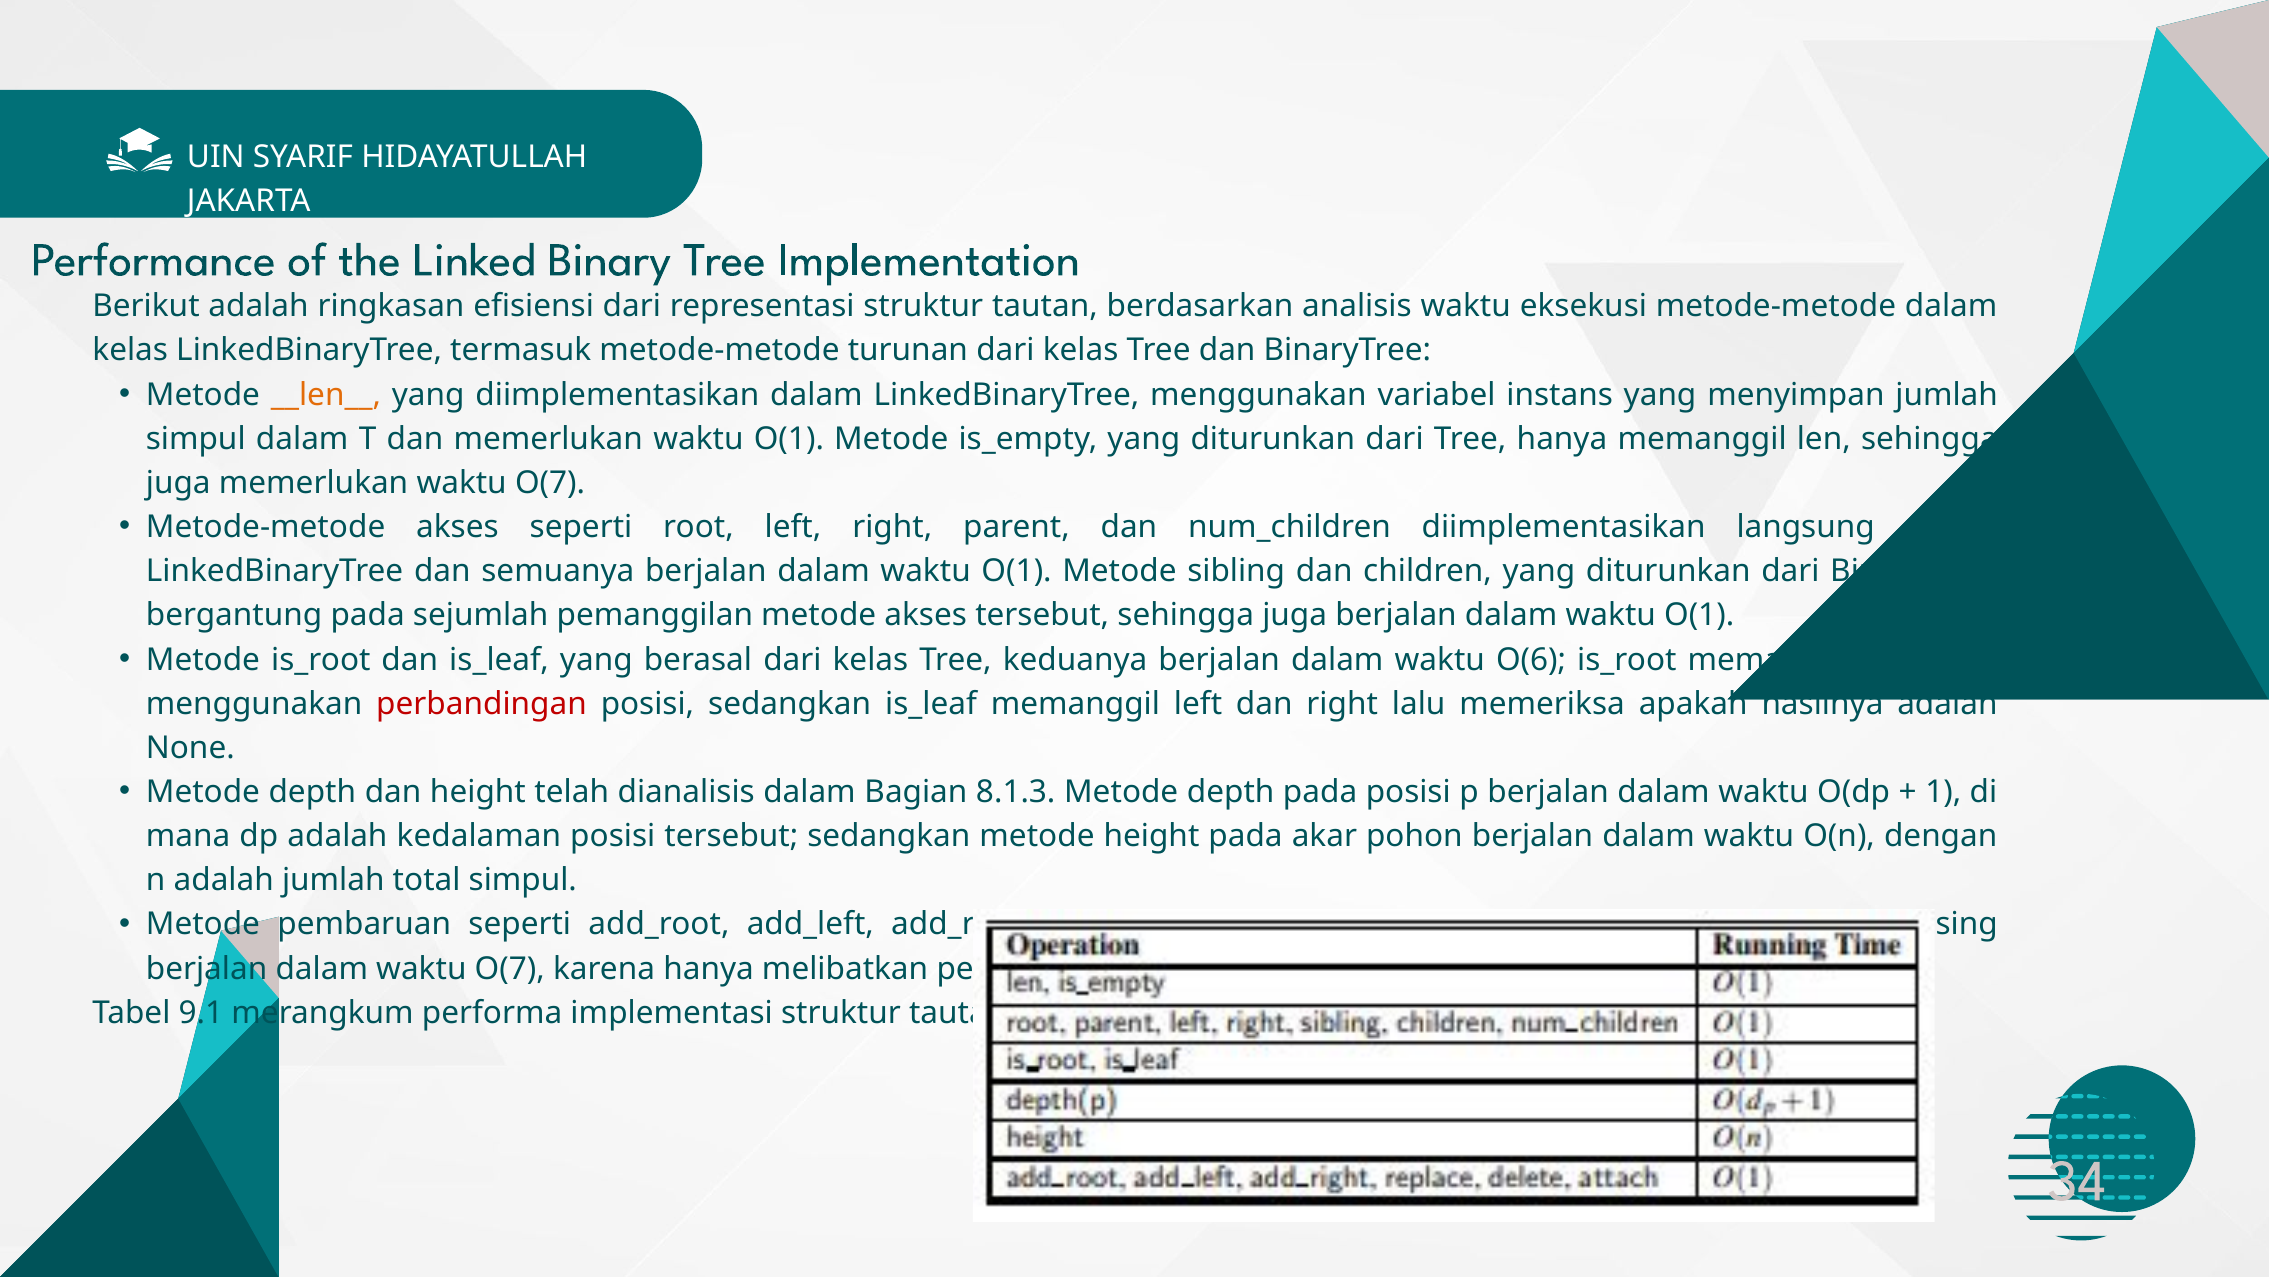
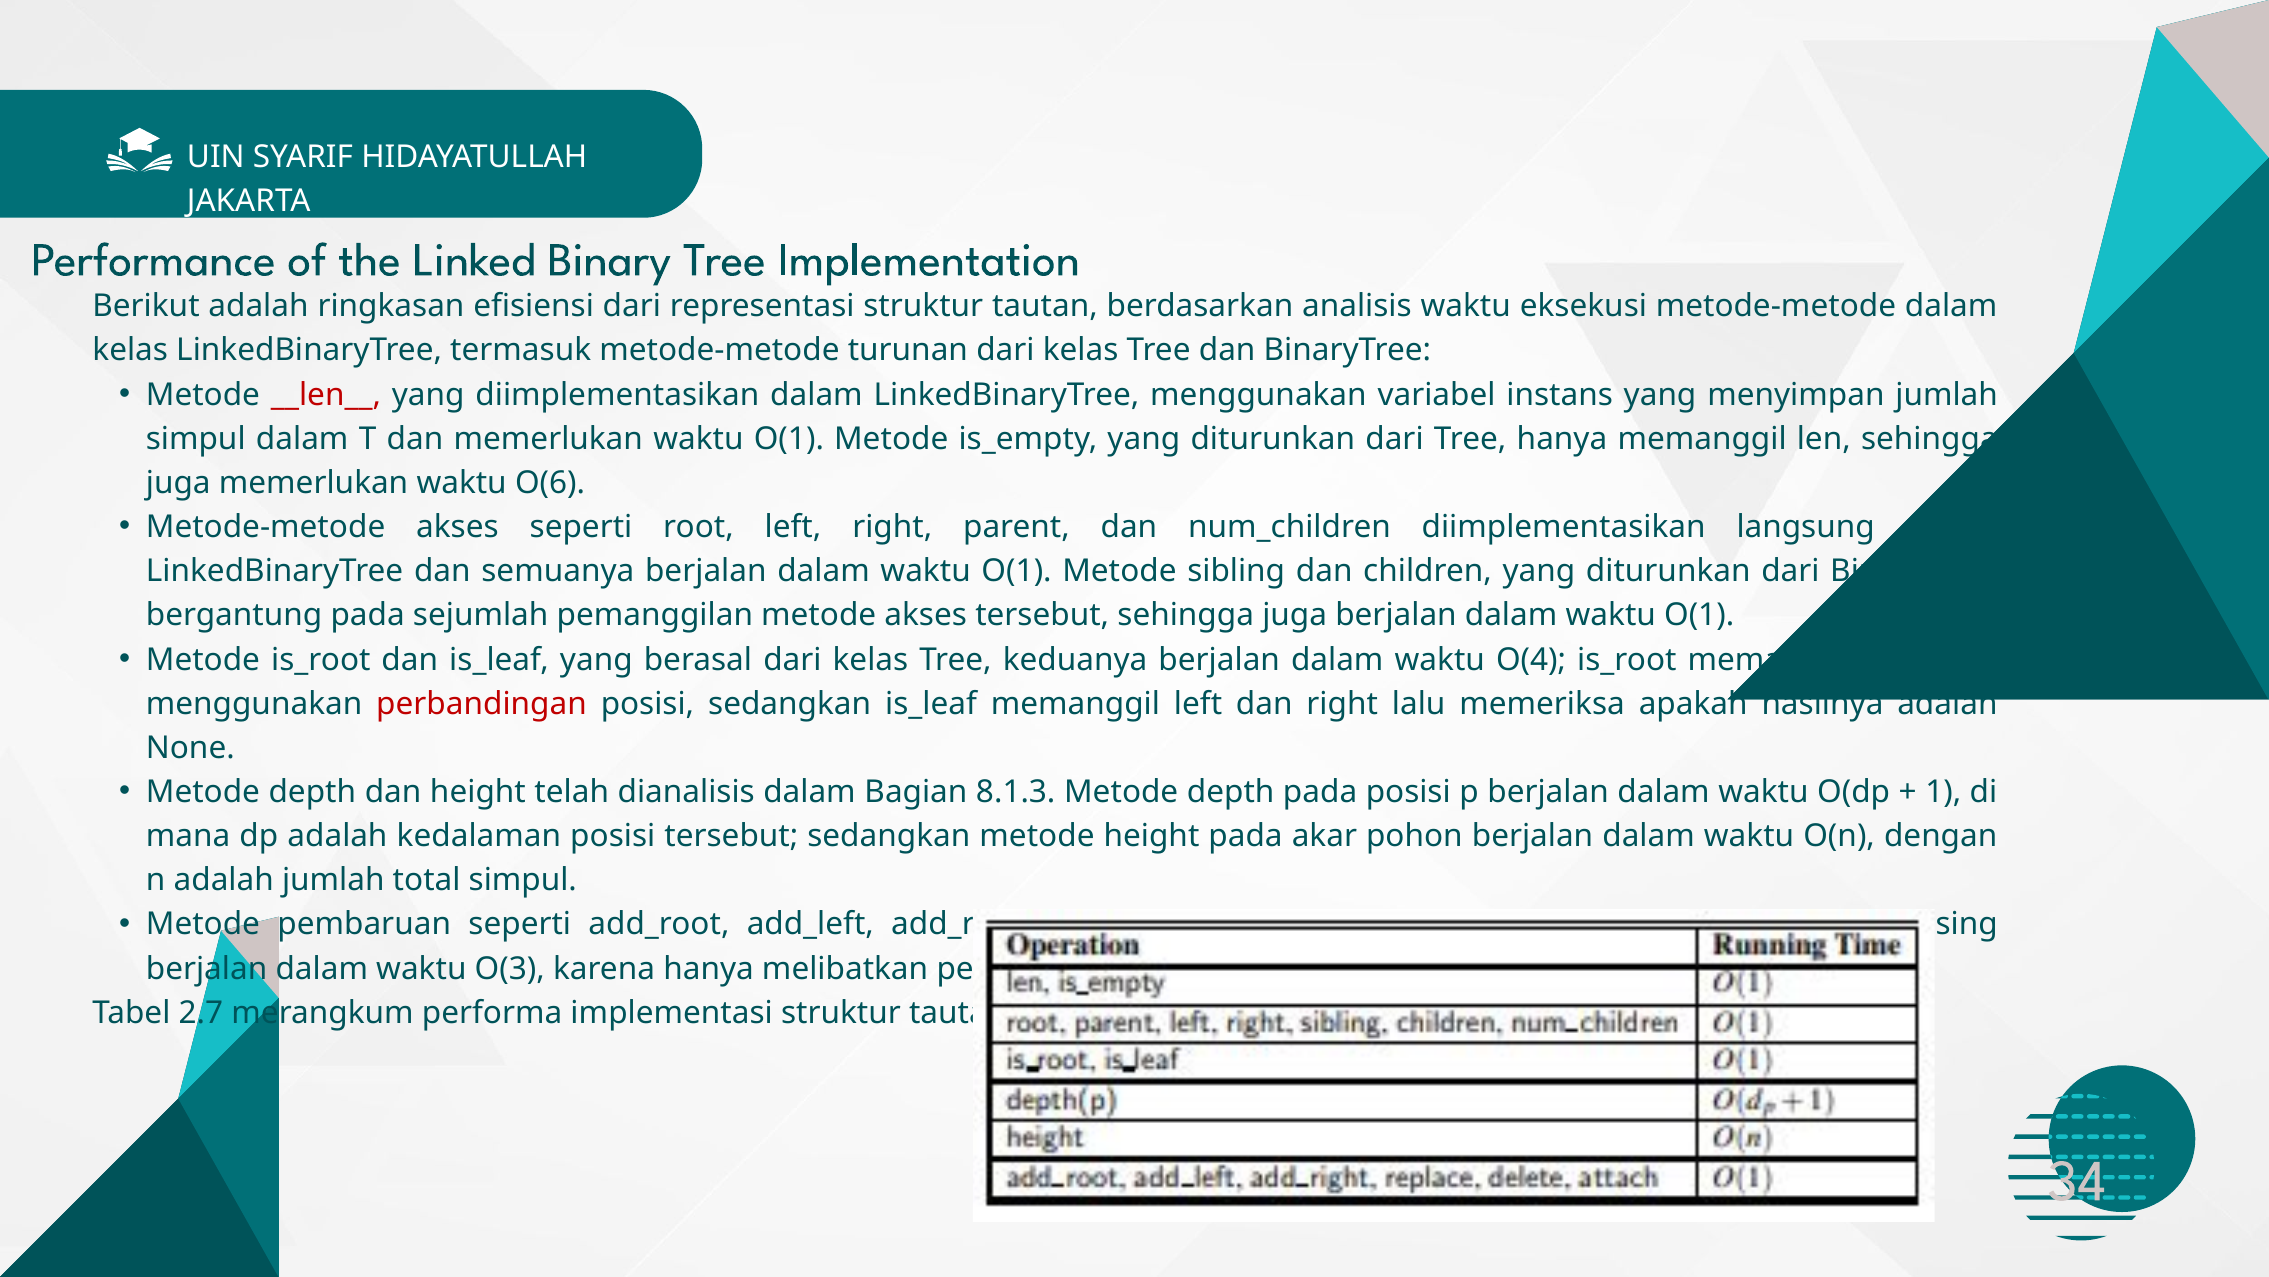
__len__ colour: orange -> red
memerlukan waktu O(7: O(7 -> O(6
O(6: O(6 -> O(4
dalam waktu O(7: O(7 -> O(3
9.1: 9.1 -> 2.7
